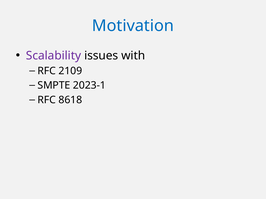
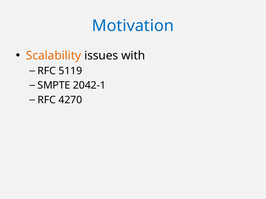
Scalability colour: purple -> orange
2109: 2109 -> 5119
2023-1: 2023-1 -> 2042-1
8618: 8618 -> 4270
